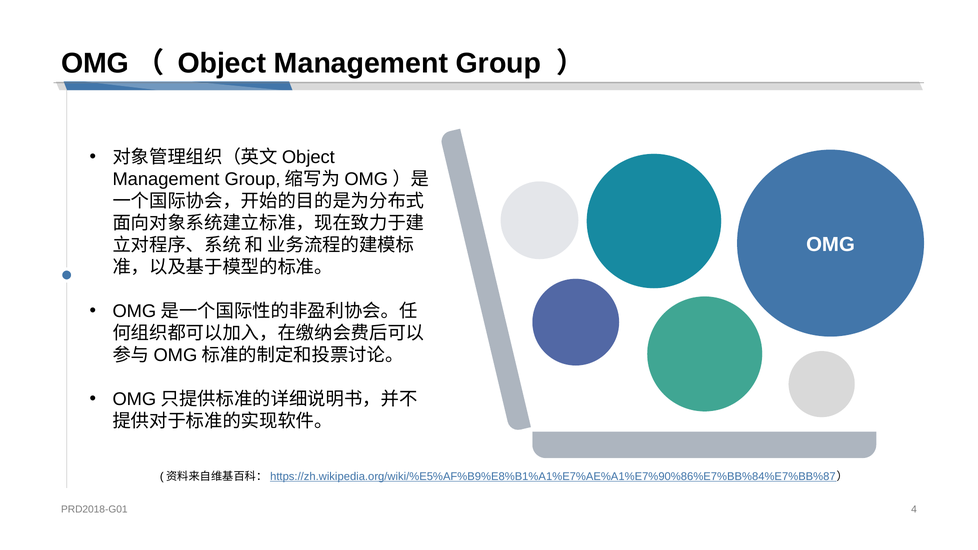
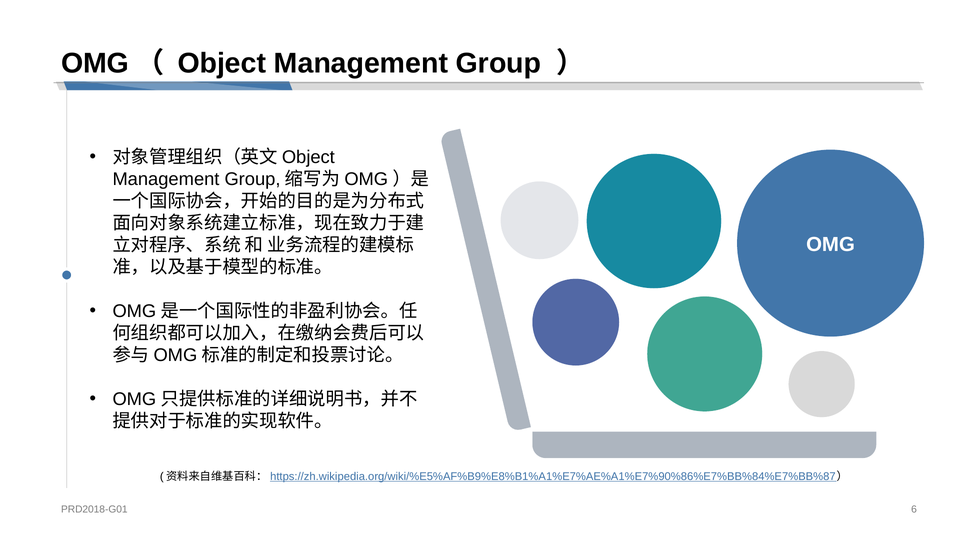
4: 4 -> 6
